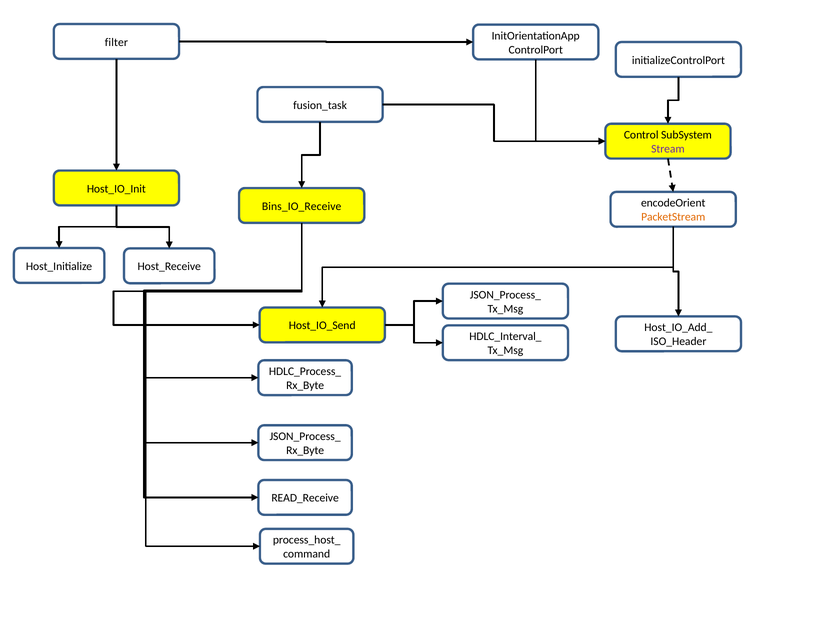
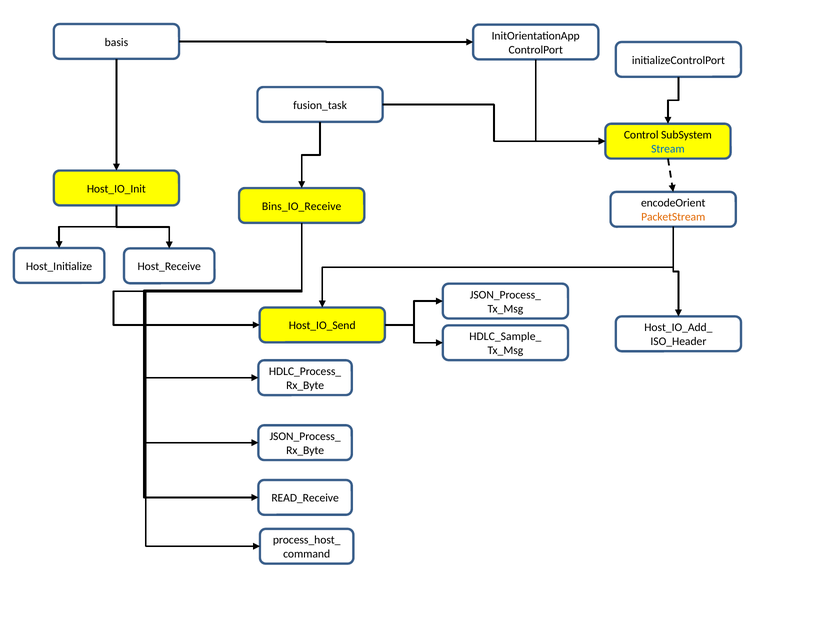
filter: filter -> basis
Stream colour: purple -> blue
HDLC_Interval_: HDLC_Interval_ -> HDLC_Sample_
